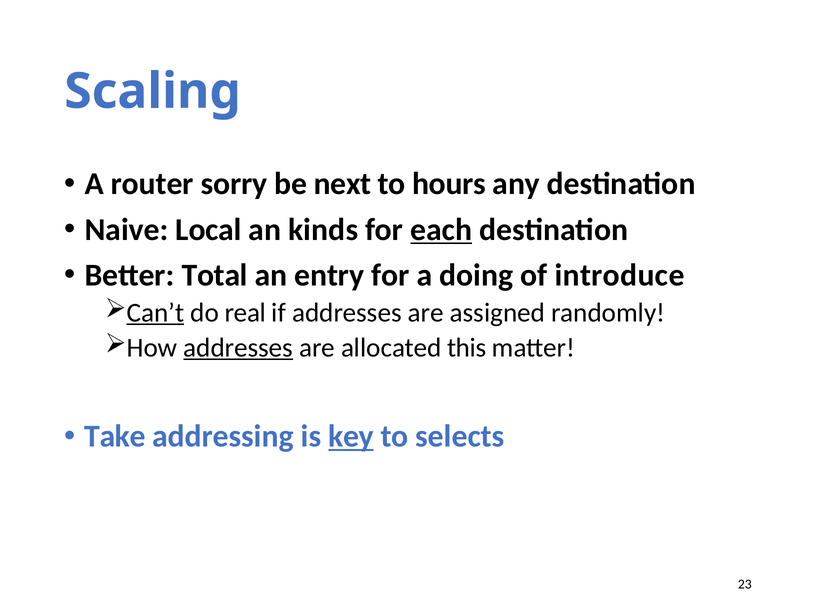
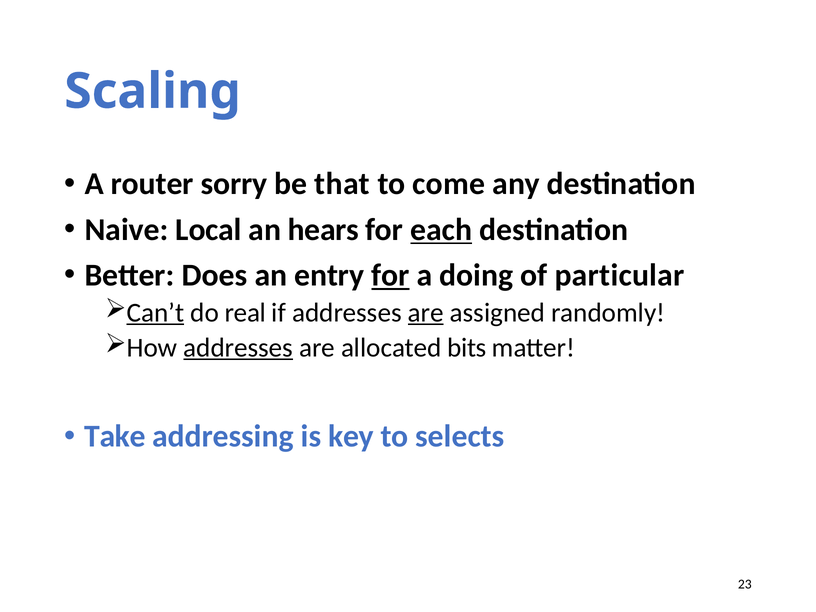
next: next -> that
hours: hours -> come
kinds: kinds -> hears
Total: Total -> Does
for at (391, 275) underline: none -> present
introduce: introduce -> particular
are at (426, 313) underline: none -> present
this: this -> bits
key underline: present -> none
